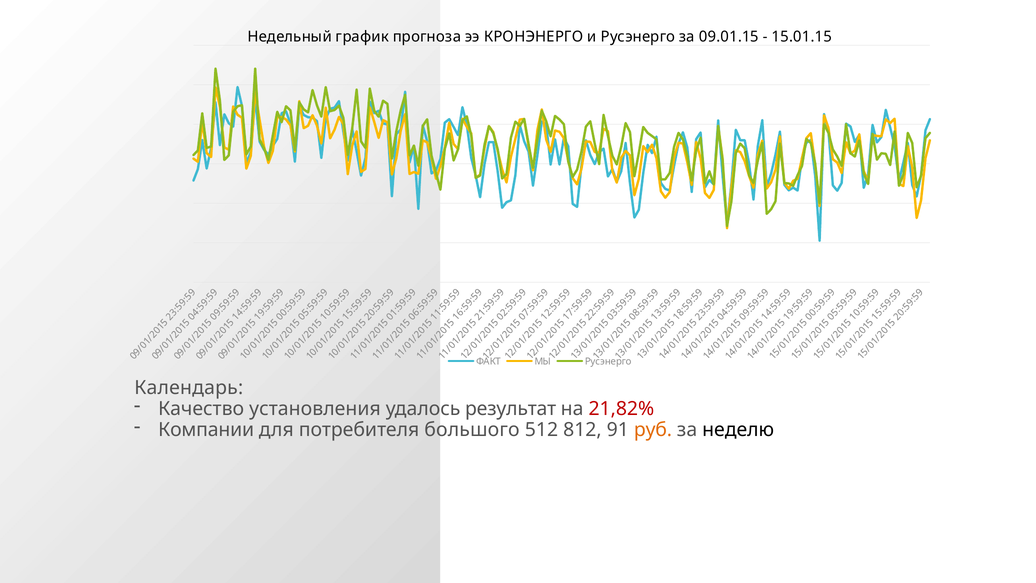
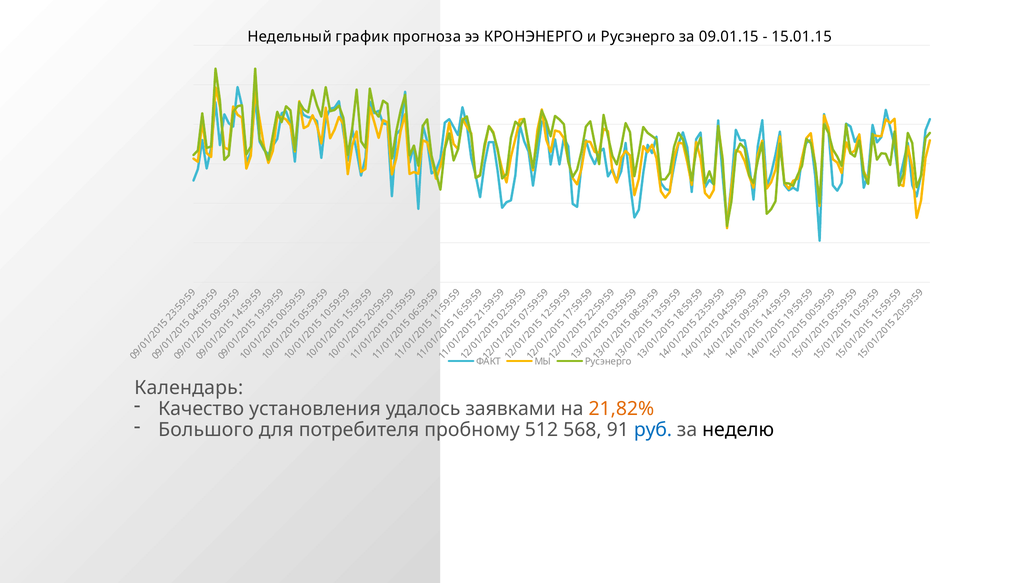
результат: результат -> заявками
21,82% colour: red -> orange
Компании: Компании -> Большого
большого: большого -> пробному
812: 812 -> 568
руб colour: orange -> blue
